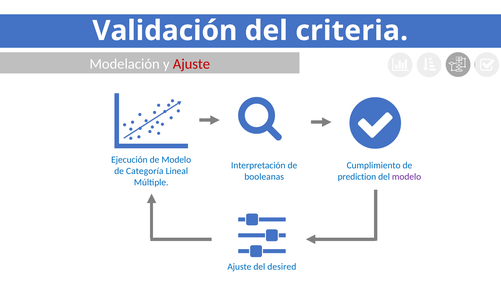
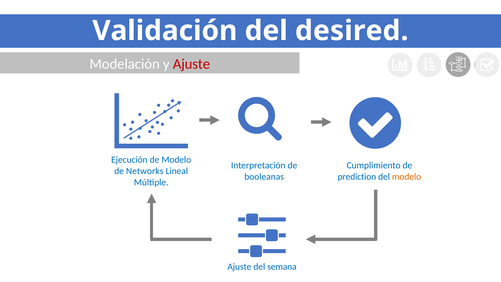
criteria: criteria -> desired
Categoría: Categoría -> Networks
modelo at (407, 177) colour: purple -> orange
desired: desired -> semana
